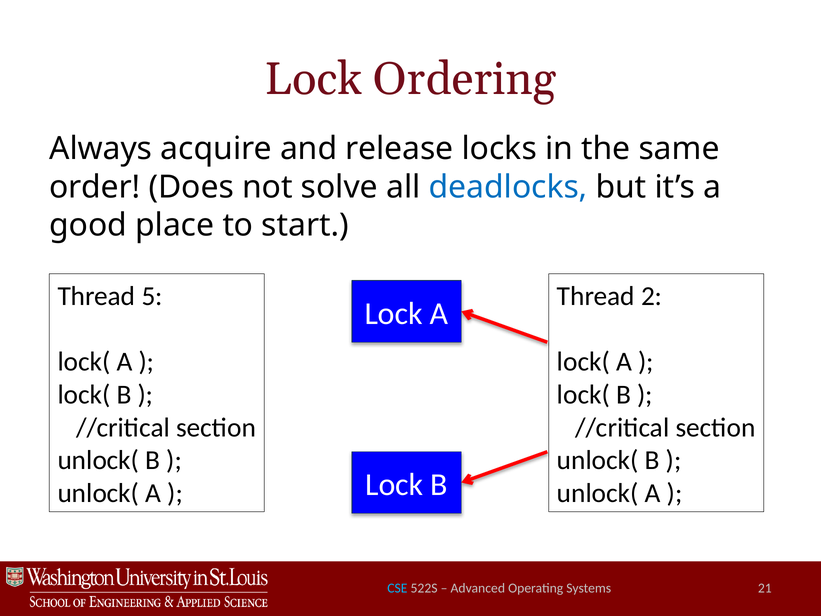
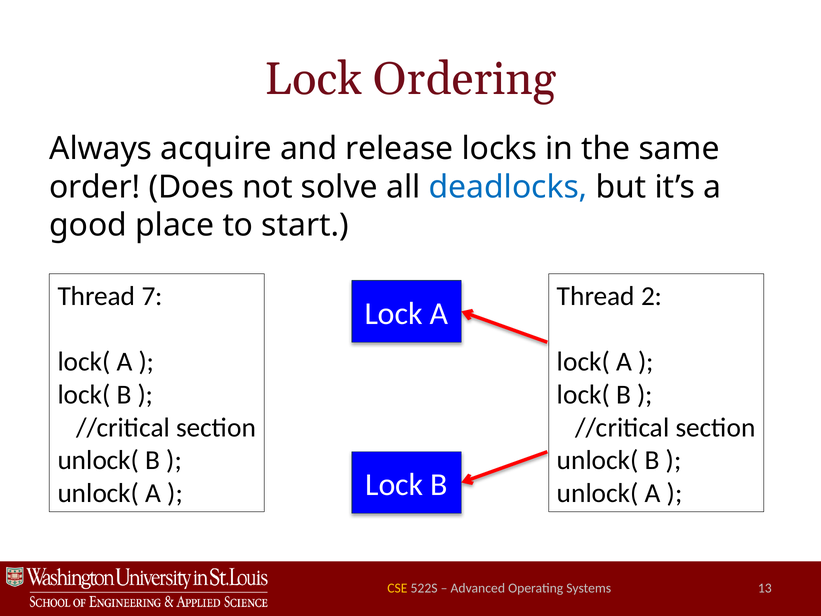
5: 5 -> 7
CSE colour: light blue -> yellow
21: 21 -> 13
